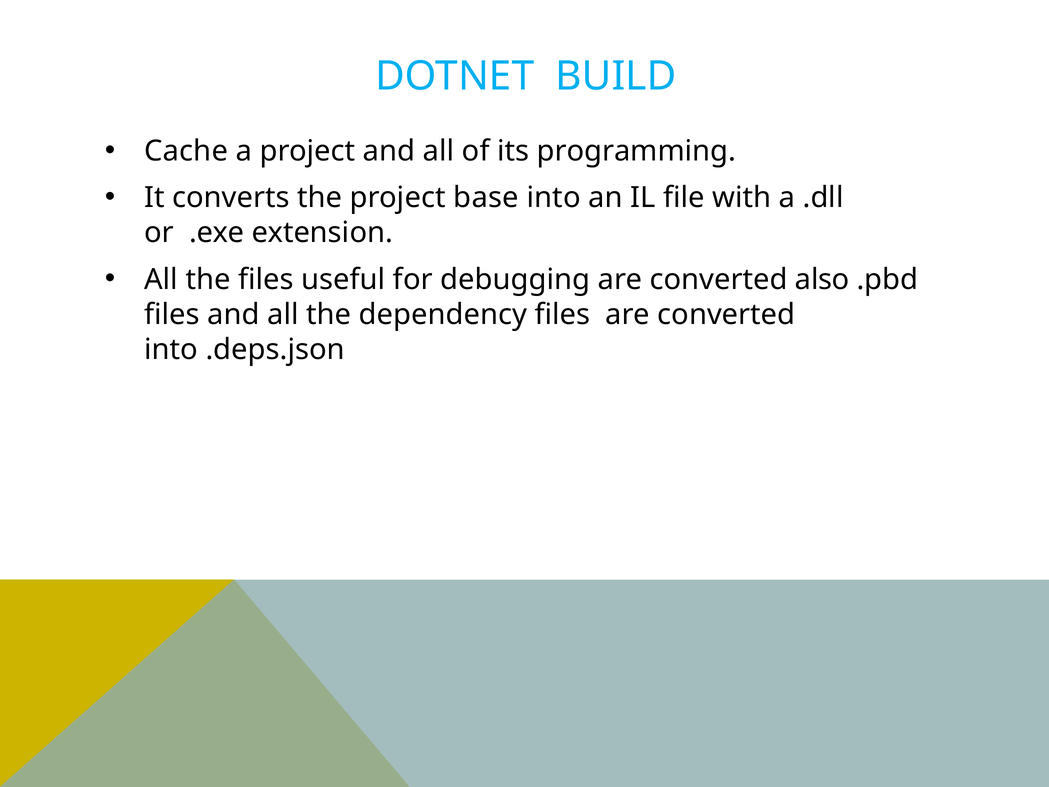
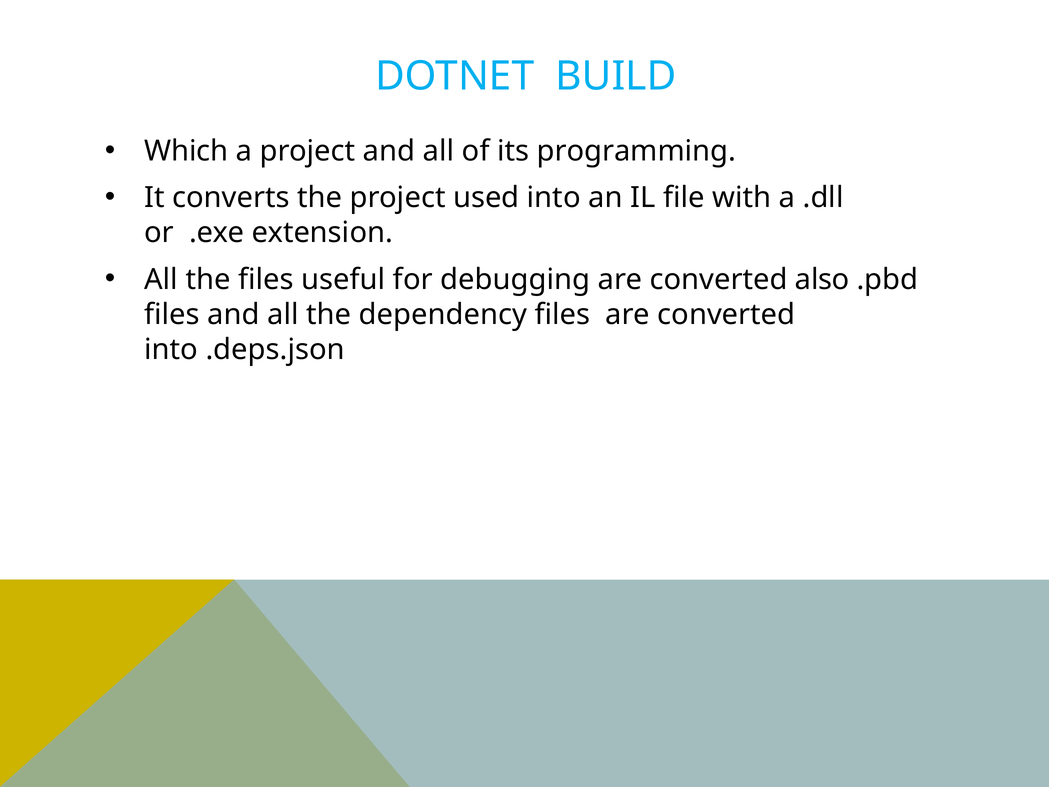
Cache: Cache -> Which
base: base -> used
